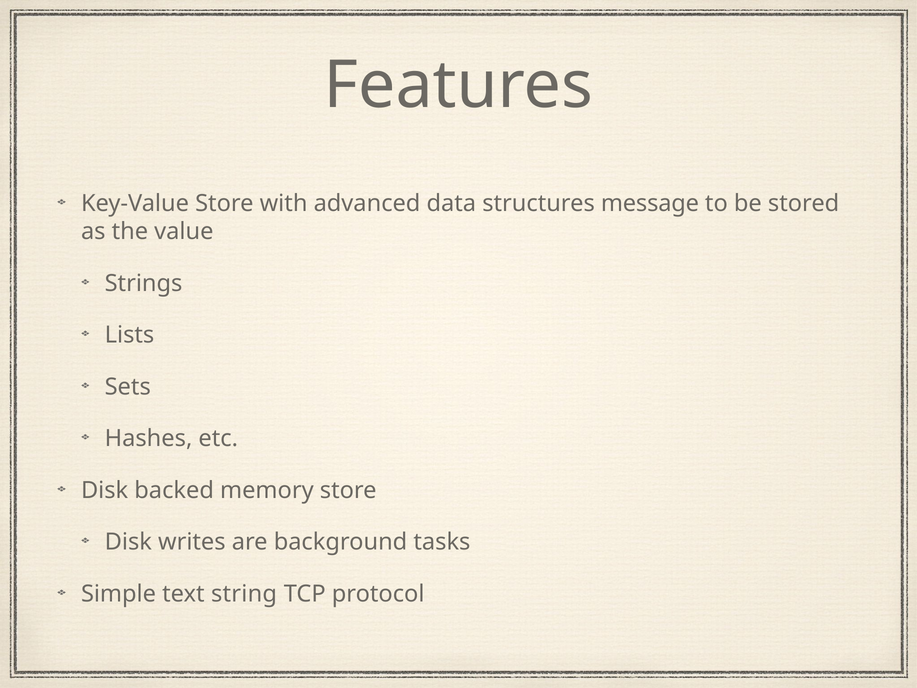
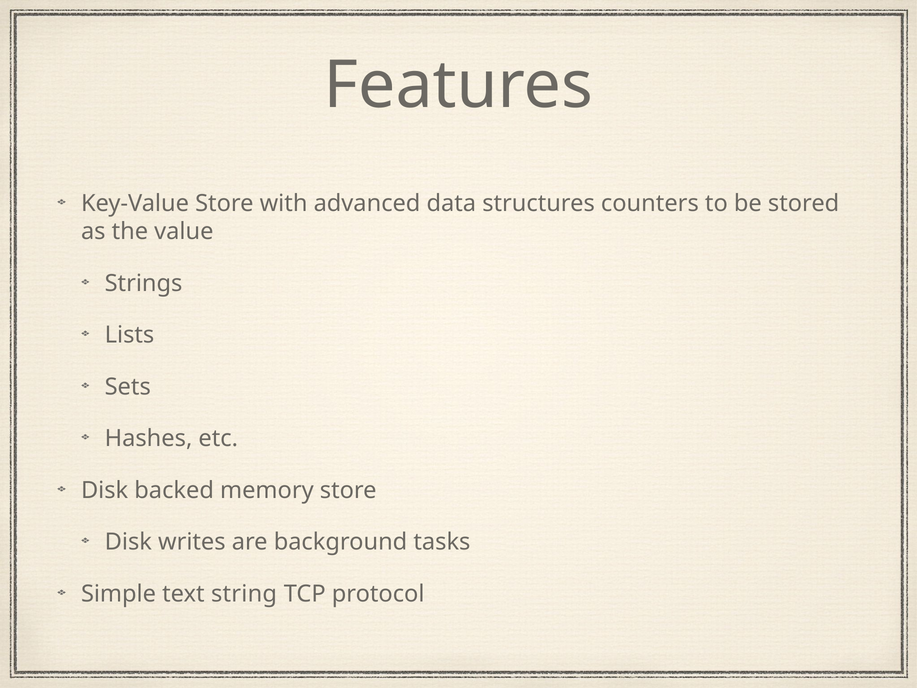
message: message -> counters
